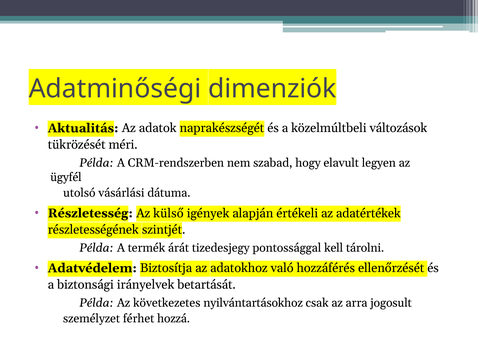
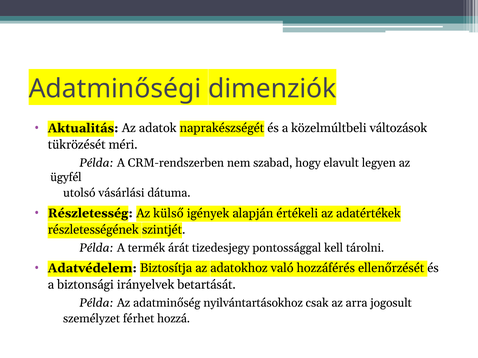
következetes: következetes -> adatminőség
